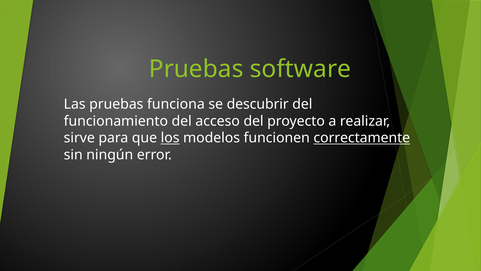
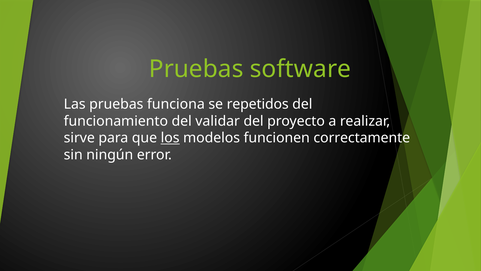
descubrir: descubrir -> repetidos
acceso: acceso -> validar
correctamente underline: present -> none
